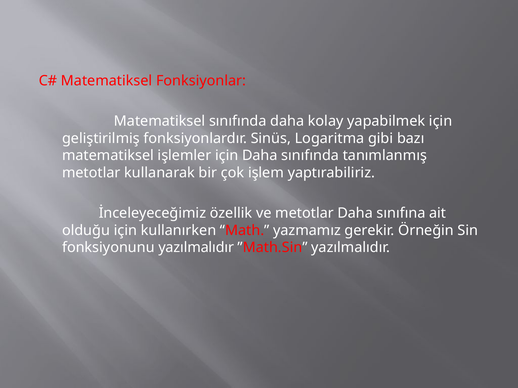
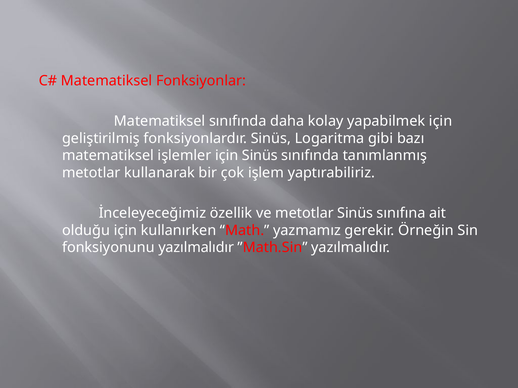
için Daha: Daha -> Sinüs
metotlar Daha: Daha -> Sinüs
